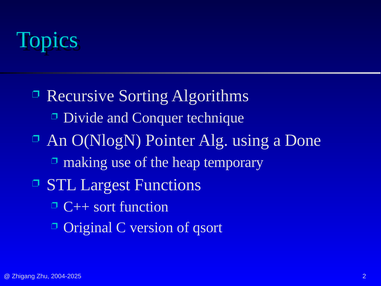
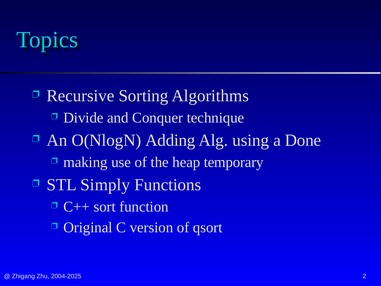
Pointer: Pointer -> Adding
Largest: Largest -> Simply
